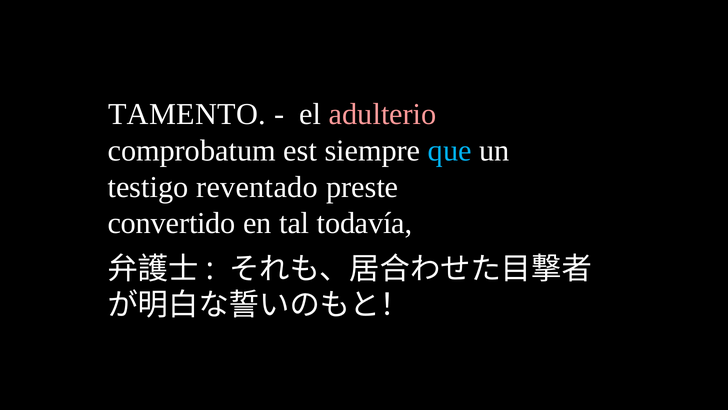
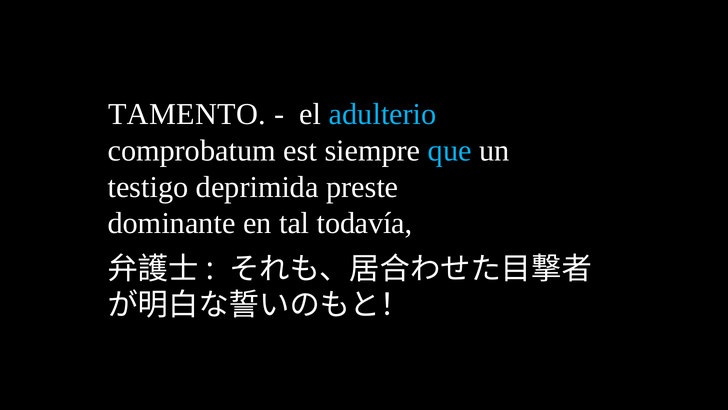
adulterio colour: pink -> light blue
reventado: reventado -> deprimida
convertido: convertido -> dominante
